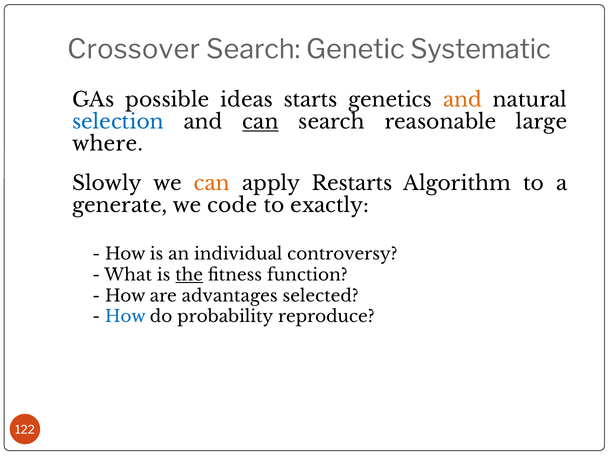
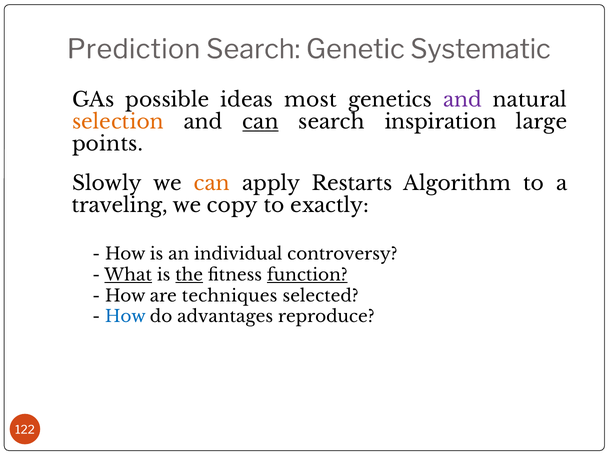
Crossover: Crossover -> Prediction
starts: starts -> most
and at (463, 100) colour: orange -> purple
selection colour: blue -> orange
reasonable: reasonable -> inspiration
where: where -> points
generate: generate -> traveling
code: code -> copy
What underline: none -> present
function underline: none -> present
advantages: advantages -> techniques
probability: probability -> advantages
